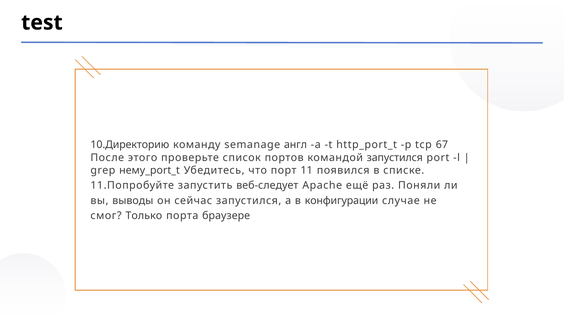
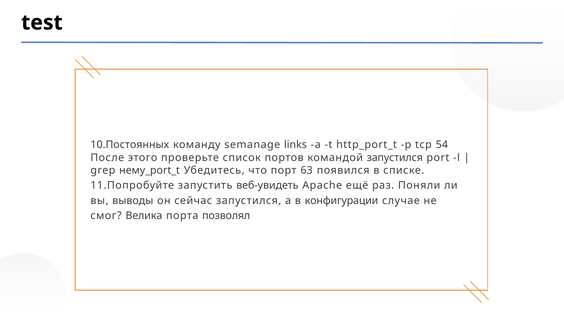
10.Директорию: 10.Директорию -> 10.Постоянных
англ: англ -> links
67: 67 -> 54
11: 11 -> 63
веб-следует: веб-следует -> веб-увидеть
Только: Только -> Велика
браузере: браузере -> позволял
